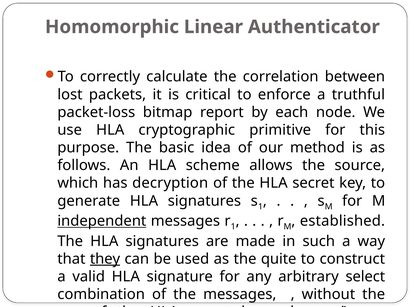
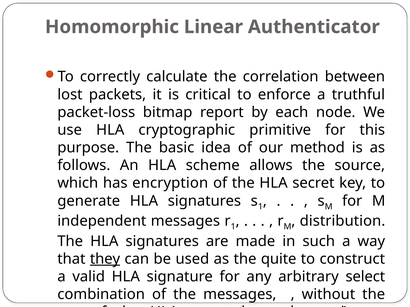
decryption: decryption -> encryption
independent underline: present -> none
established: established -> distribution
